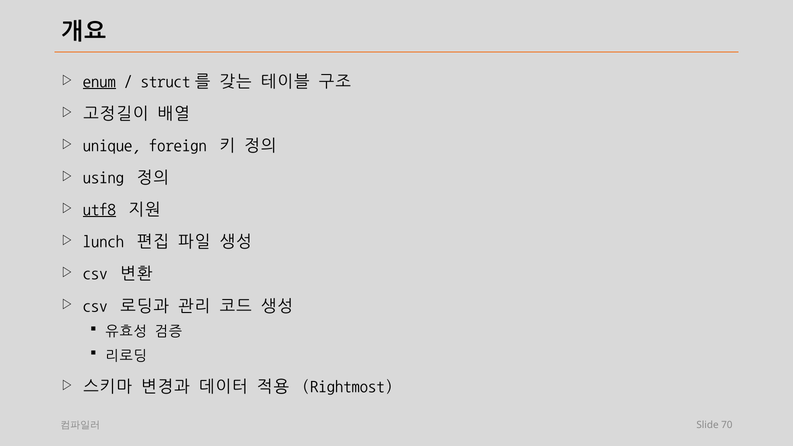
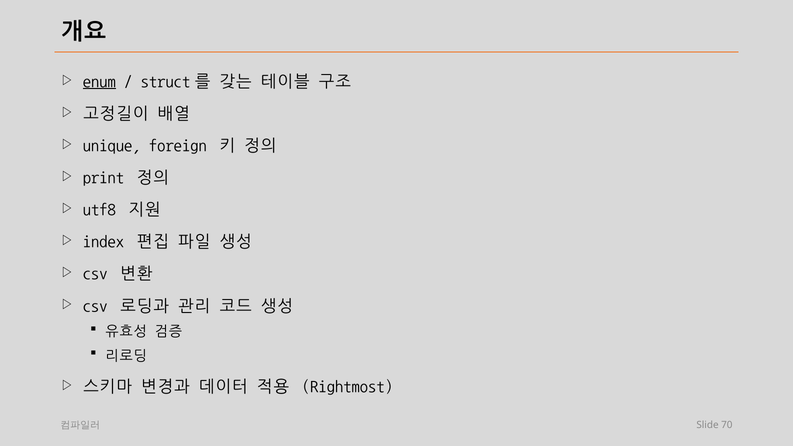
using: using -> print
utf8 underline: present -> none
lunch: lunch -> index
